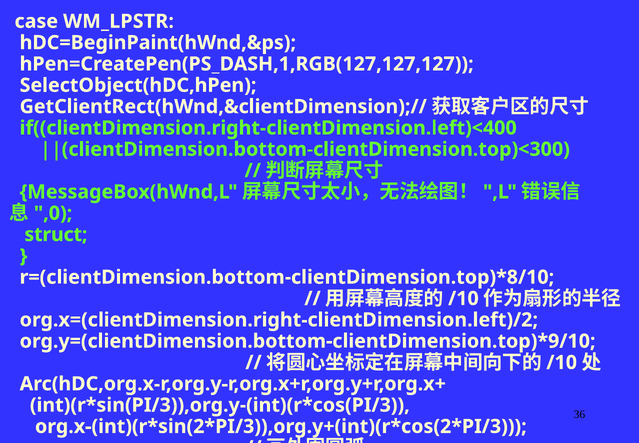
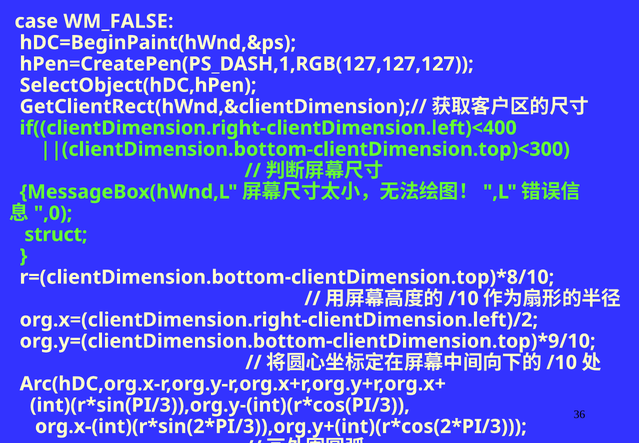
WM_LPSTR: WM_LPSTR -> WM_FALSE
